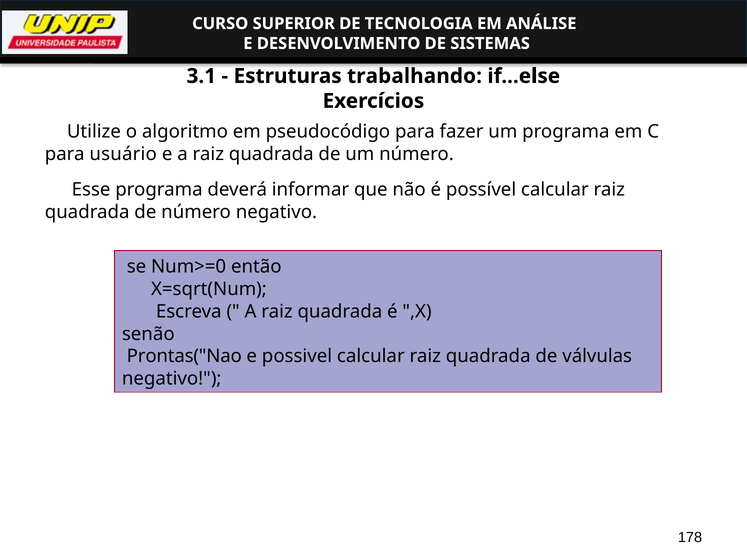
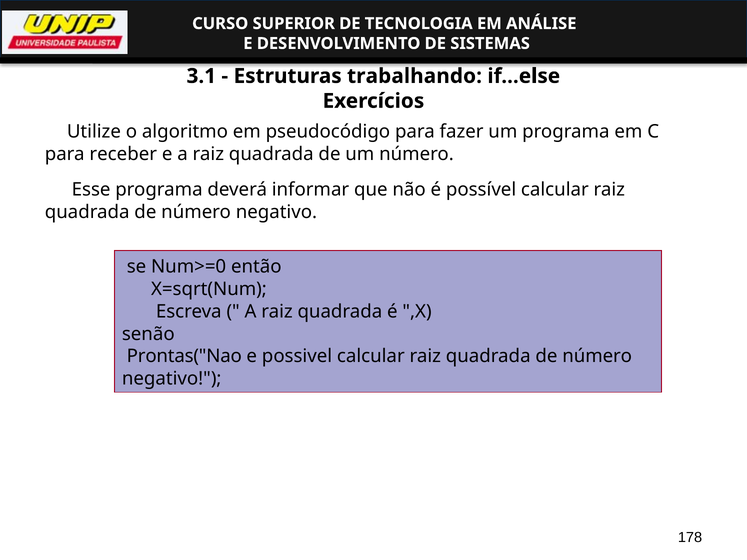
usuário: usuário -> receber
válvulas at (597, 356): válvulas -> número
